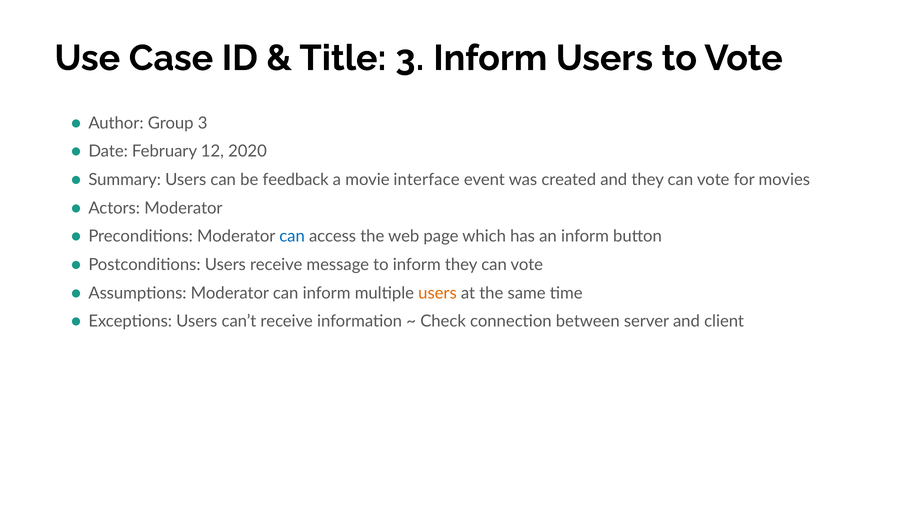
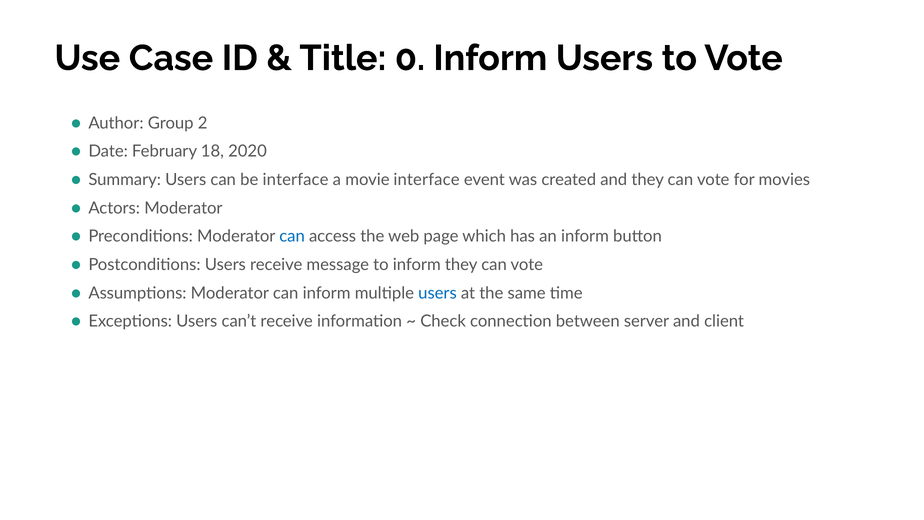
Title 3: 3 -> 0
Group 3: 3 -> 2
12: 12 -> 18
be feedback: feedback -> interface
users at (438, 293) colour: orange -> blue
